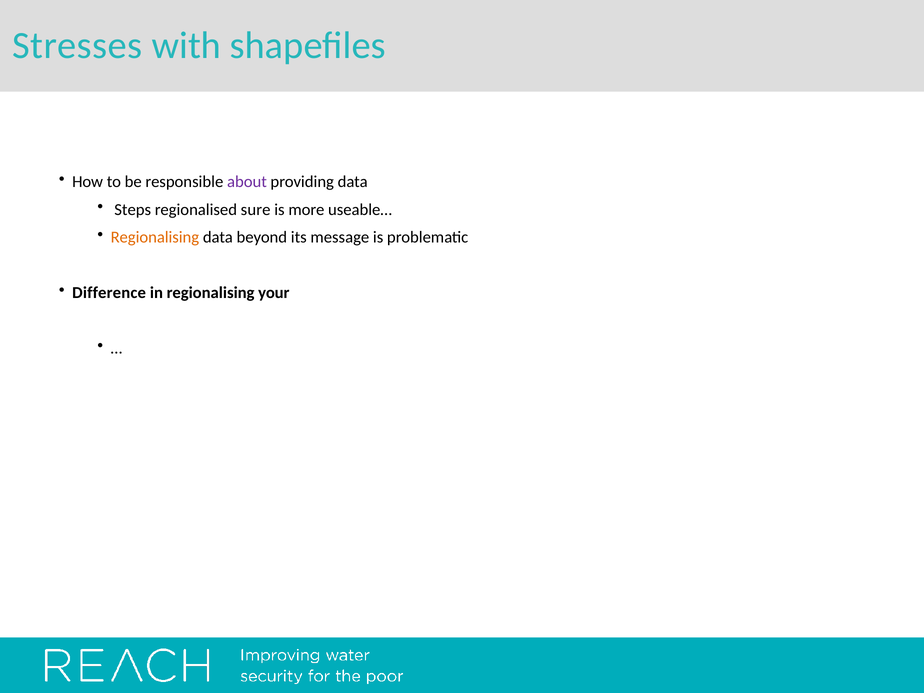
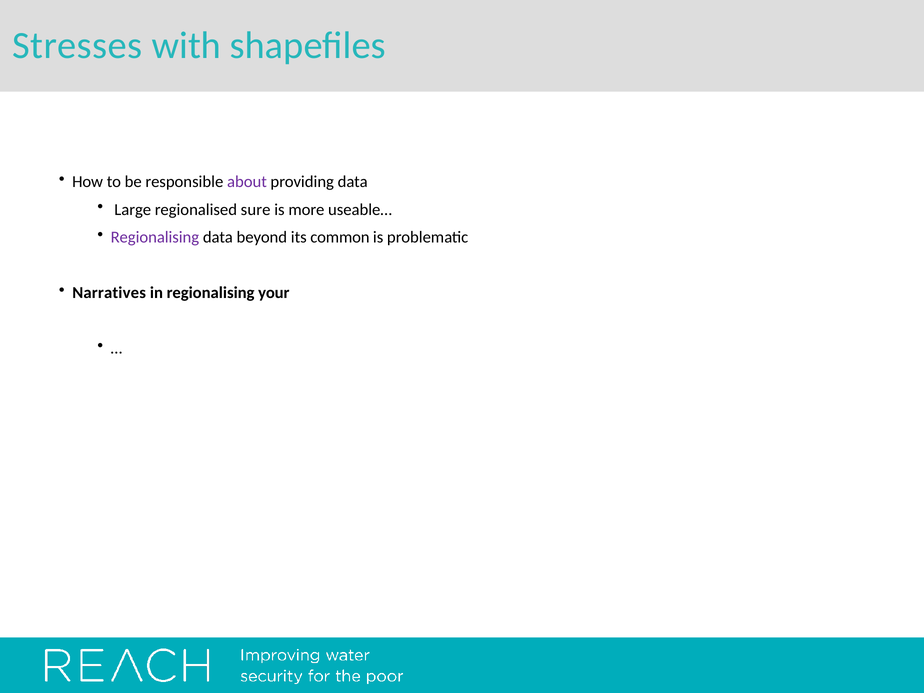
Steps: Steps -> Large
Regionalising at (155, 237) colour: orange -> purple
message: message -> common
Difference: Difference -> Narratives
